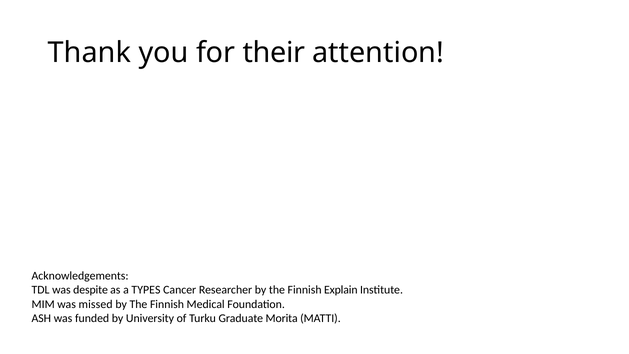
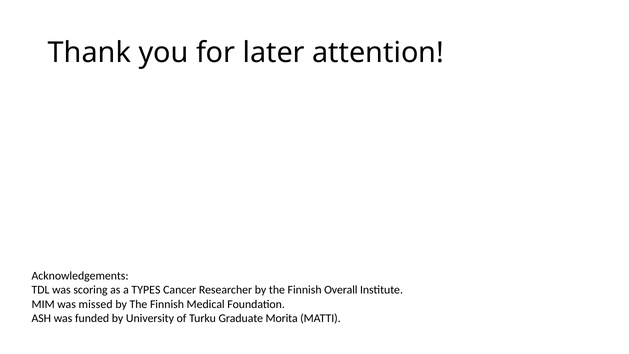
their: their -> later
despite: despite -> scoring
Explain: Explain -> Overall
